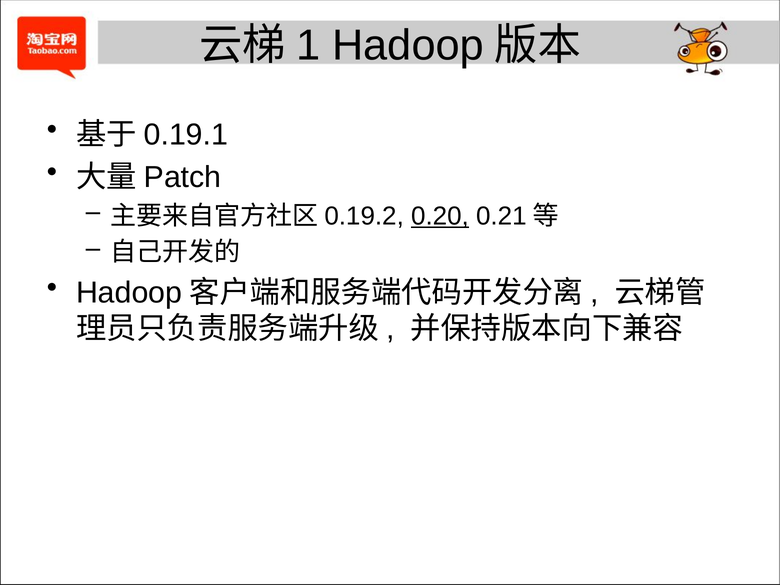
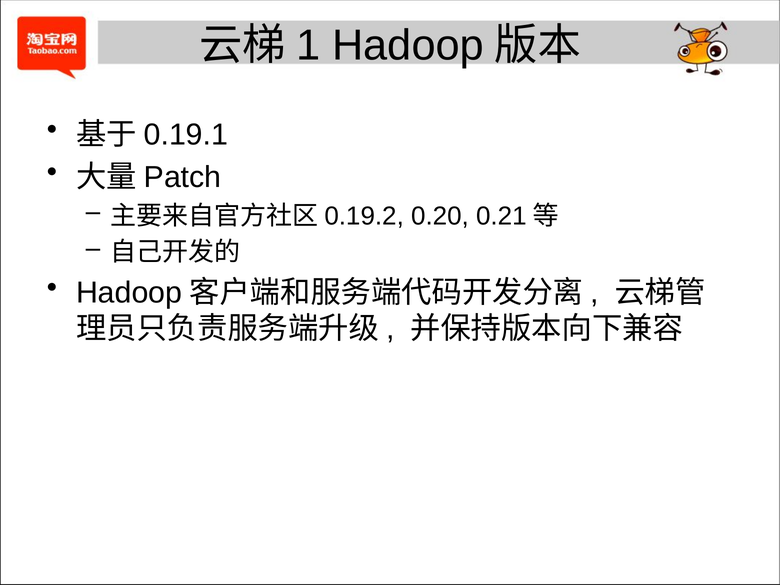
0.20 underline: present -> none
